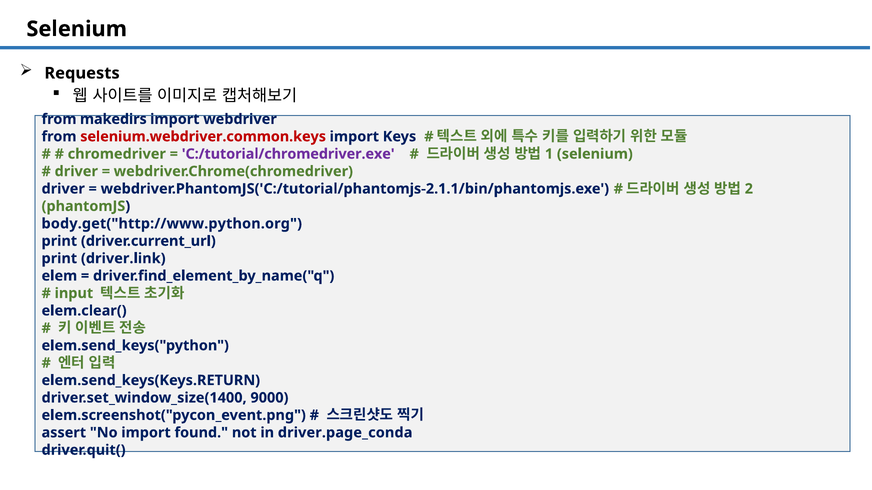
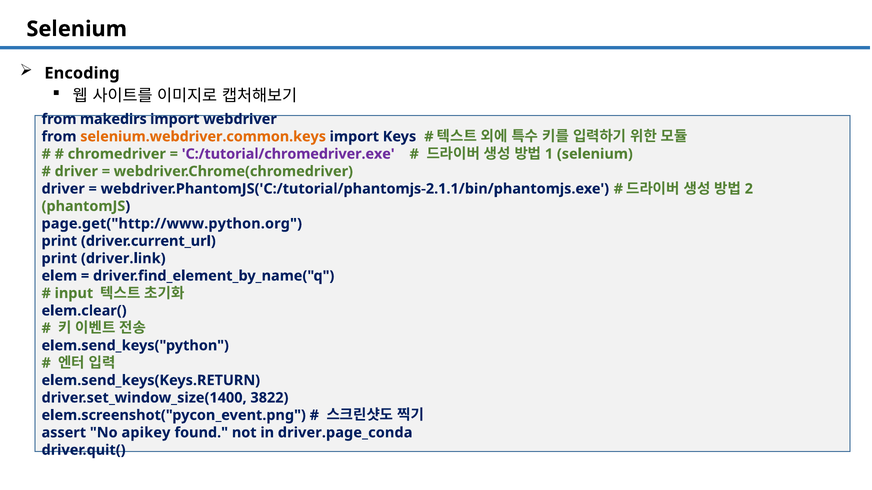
Requests: Requests -> Encoding
selenium.webdriver.common.keys colour: red -> orange
body.get("http://www.python.org: body.get("http://www.python.org -> page.get("http://www.python.org
9000: 9000 -> 3822
No import: import -> apikey
